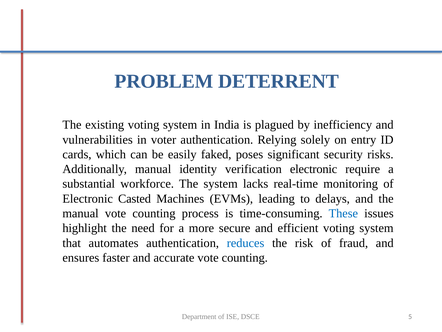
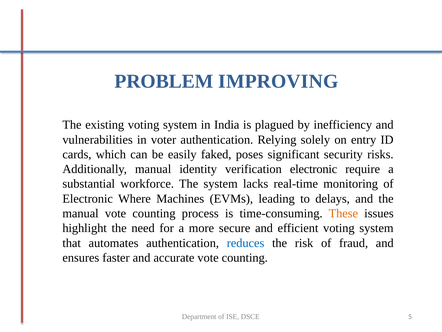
DETERRENT: DETERRENT -> IMPROVING
Casted: Casted -> Where
These colour: blue -> orange
